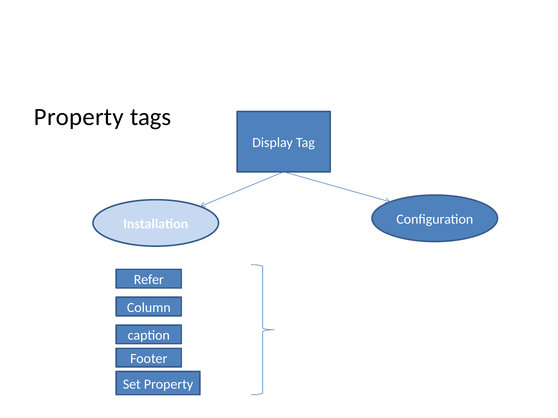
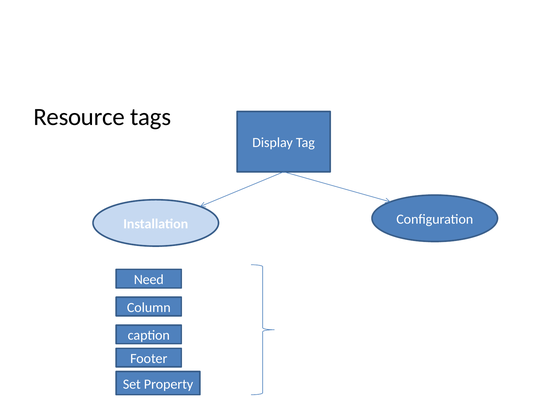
Property at (79, 117): Property -> Resource
Refer: Refer -> Need
